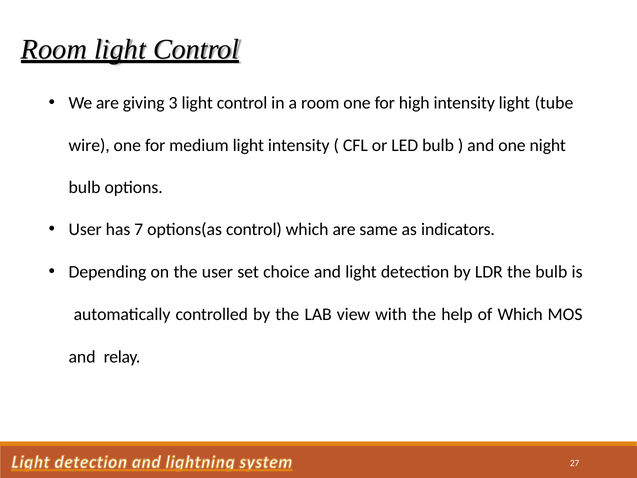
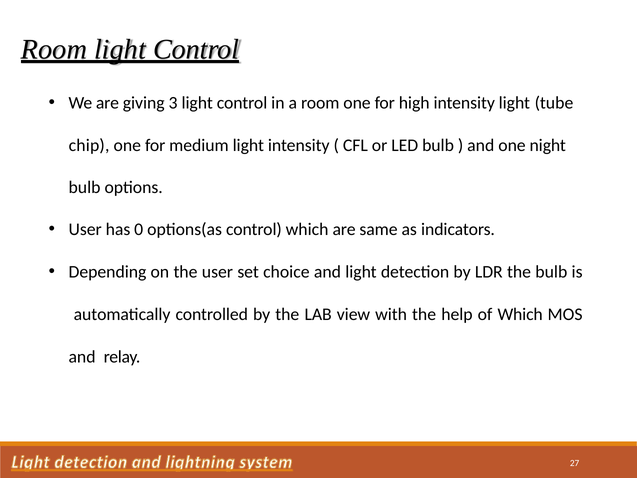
wire: wire -> chip
7: 7 -> 0
